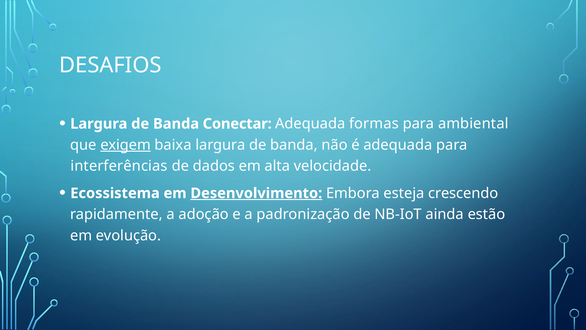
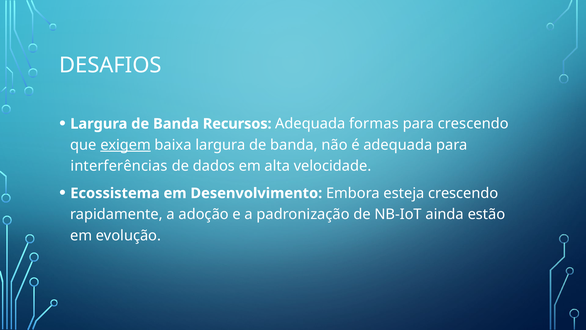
Conectar: Conectar -> Recursos
para ambiental: ambiental -> crescendo
Desenvolvimento underline: present -> none
